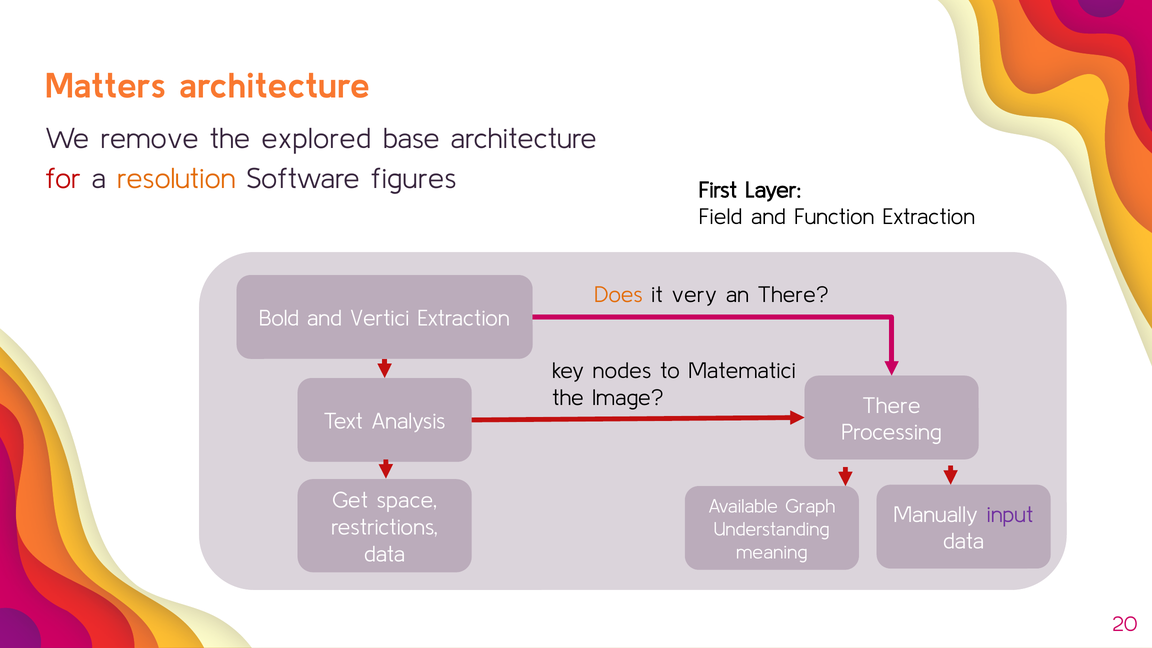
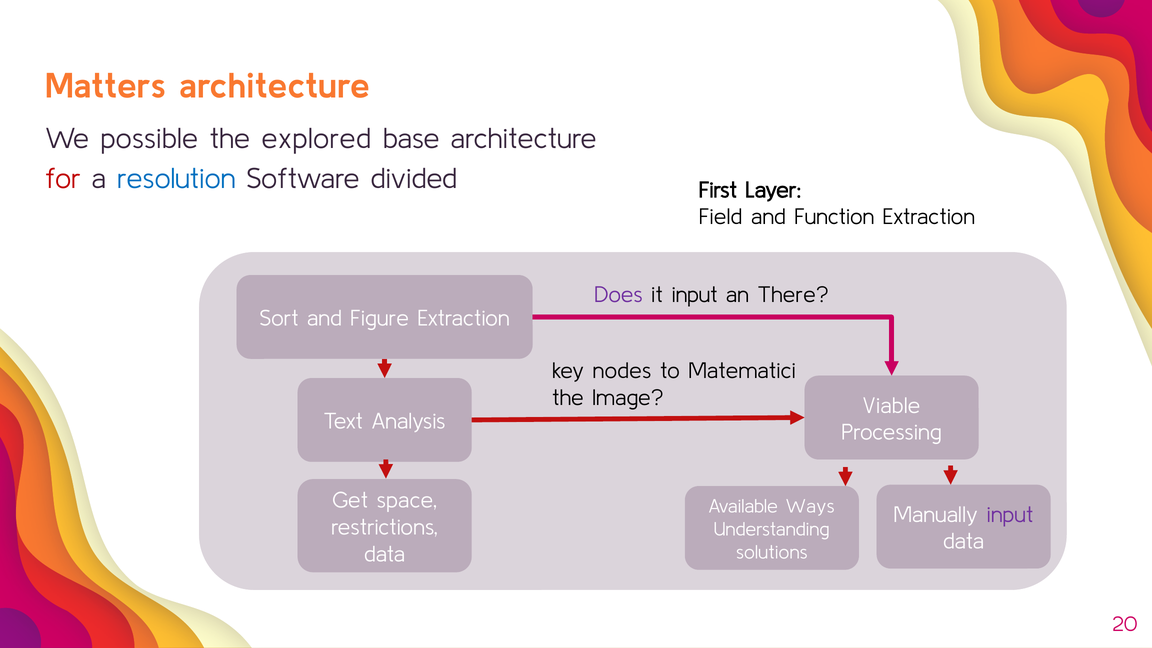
remove: remove -> possible
resolution colour: orange -> blue
figures: figures -> divided
Does colour: orange -> purple
it very: very -> input
Bold: Bold -> Sort
Vertici: Vertici -> Figure
There at (891, 406): There -> Viable
Graph: Graph -> Ways
meaning: meaning -> solutions
